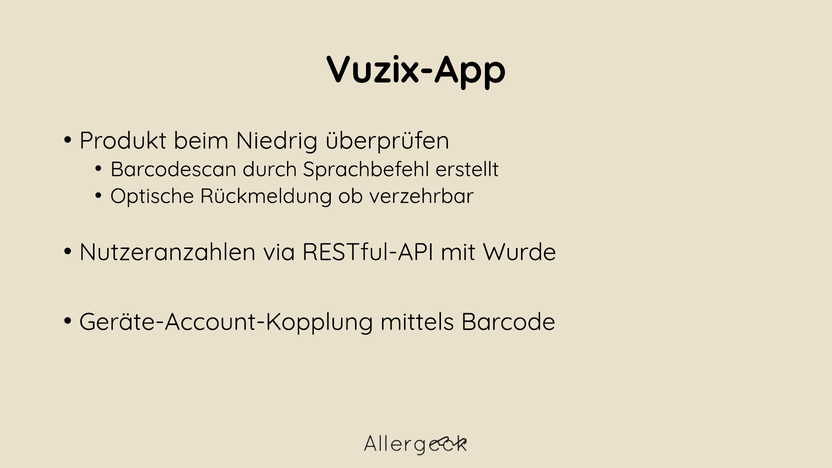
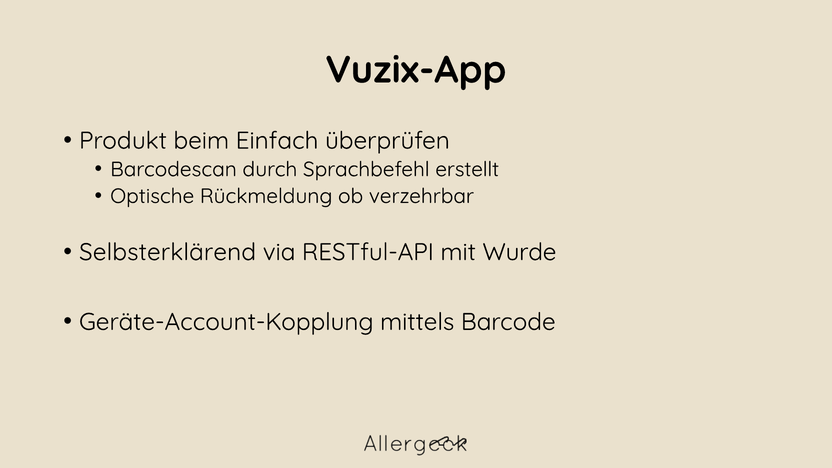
Niedrig: Niedrig -> Einfach
Nutzeranzahlen: Nutzeranzahlen -> Selbsterklärend
